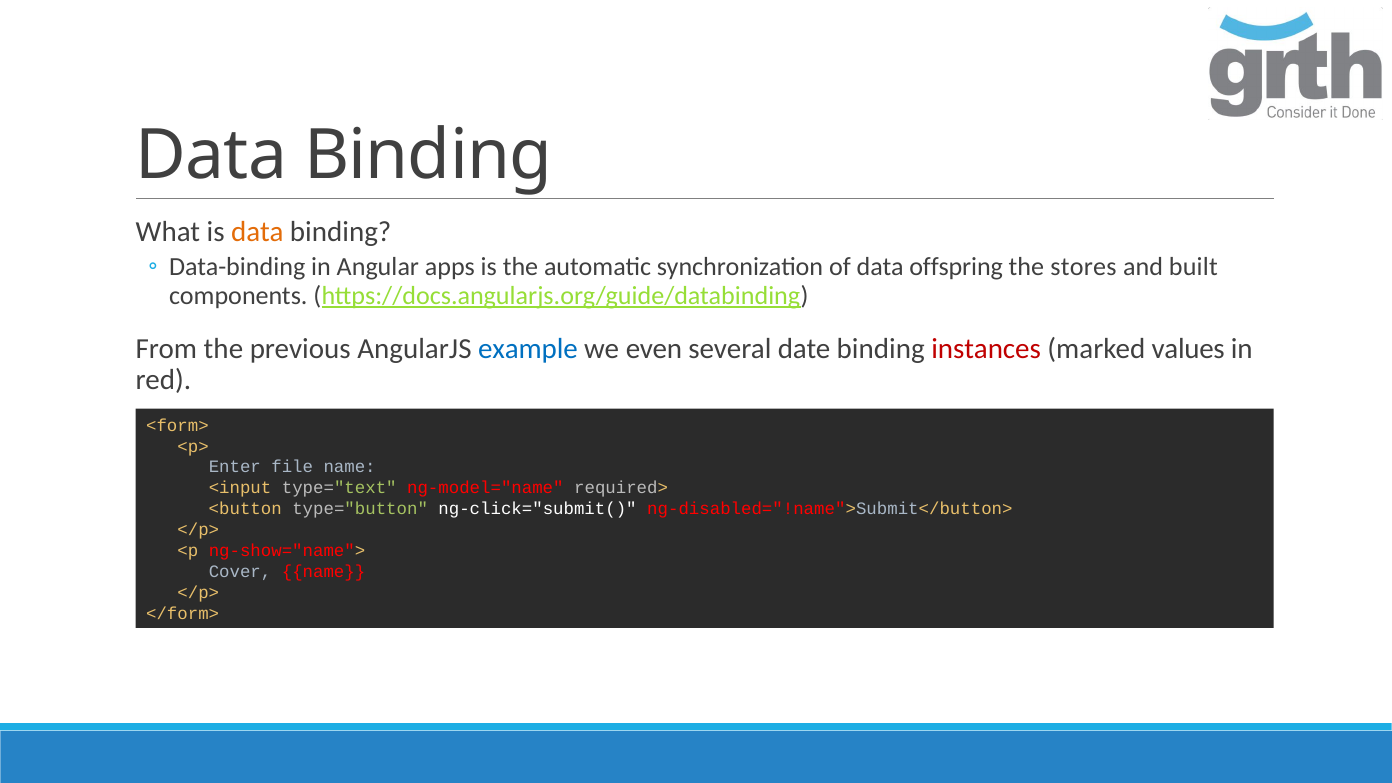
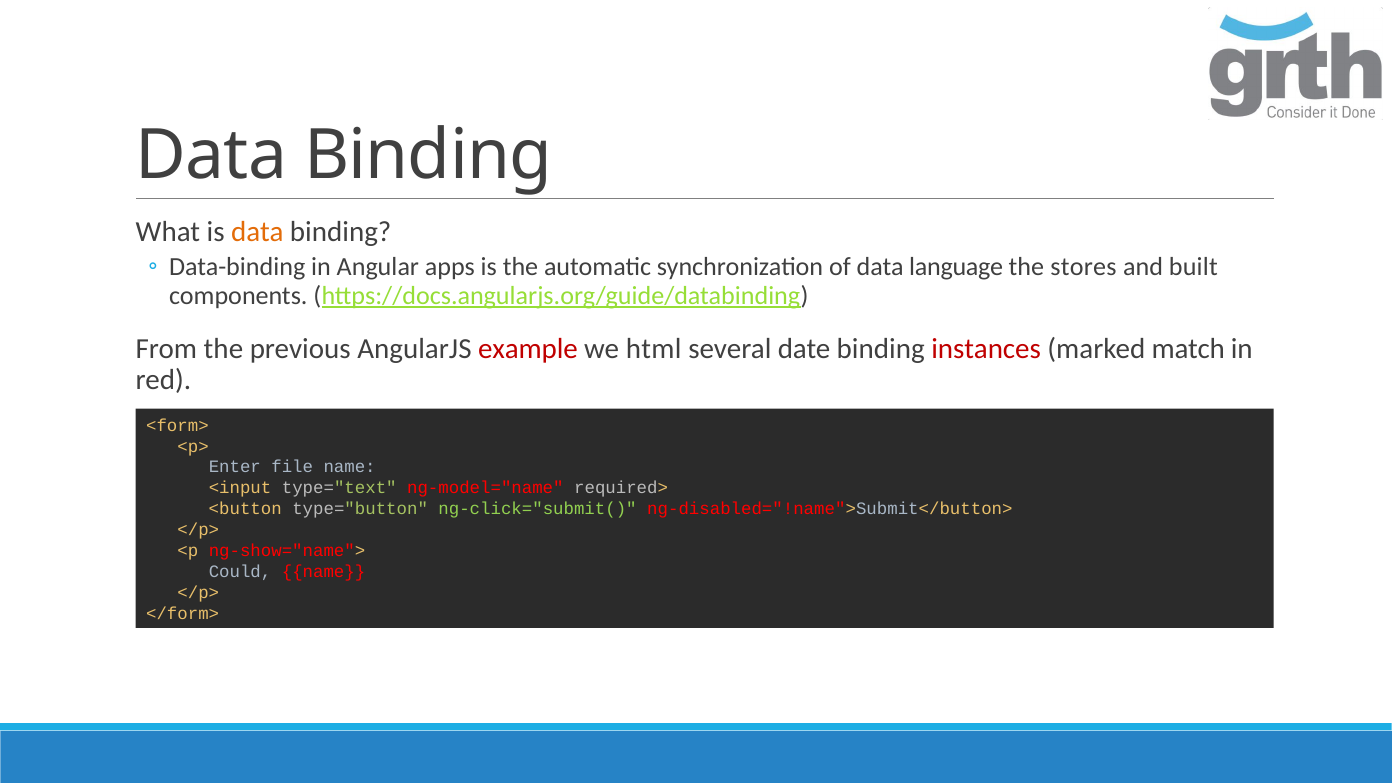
offspring: offspring -> language
example colour: blue -> red
even: even -> html
values: values -> match
ng-click="submit( colour: white -> light green
Cover: Cover -> Could
